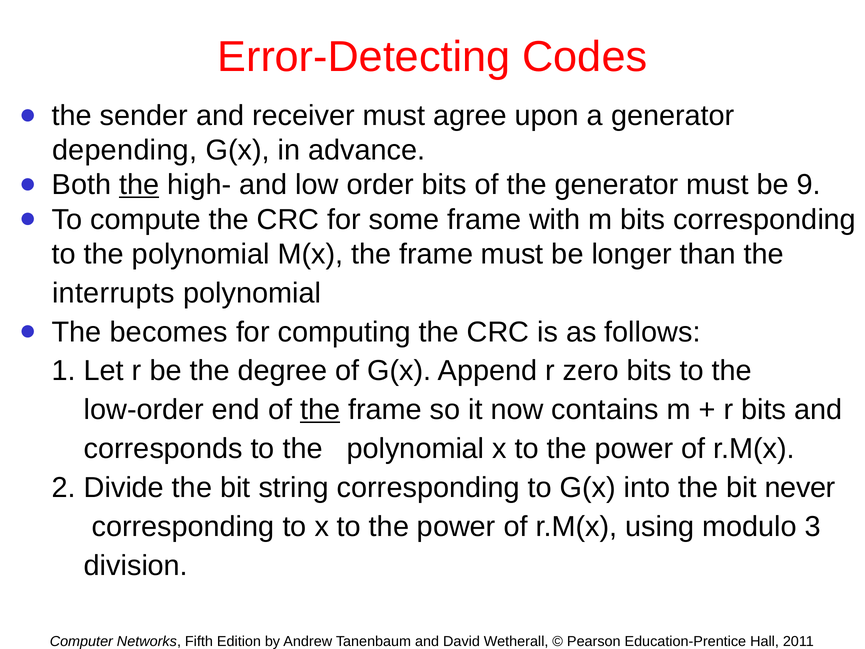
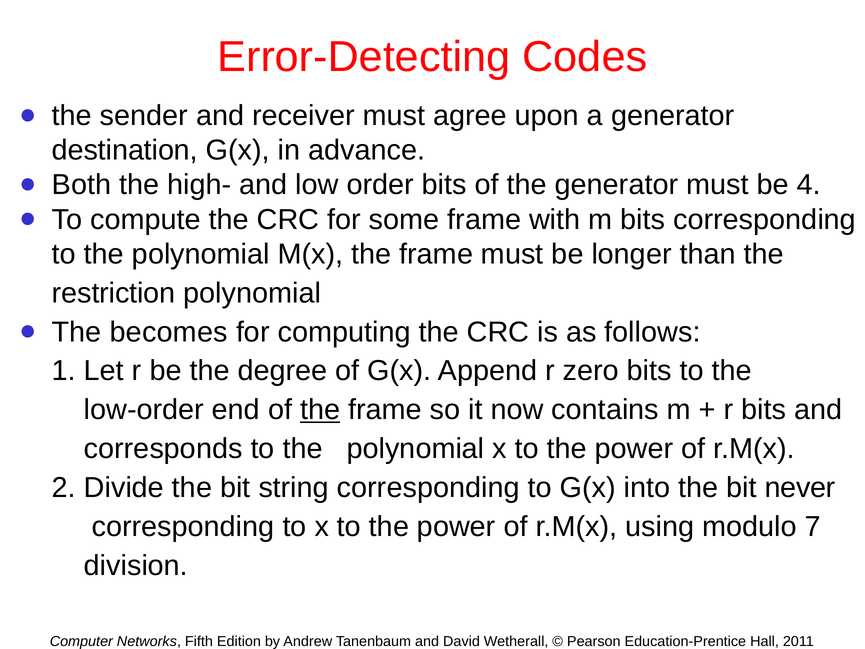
depending: depending -> destination
the at (139, 185) underline: present -> none
9: 9 -> 4
interrupts: interrupts -> restriction
3: 3 -> 7
